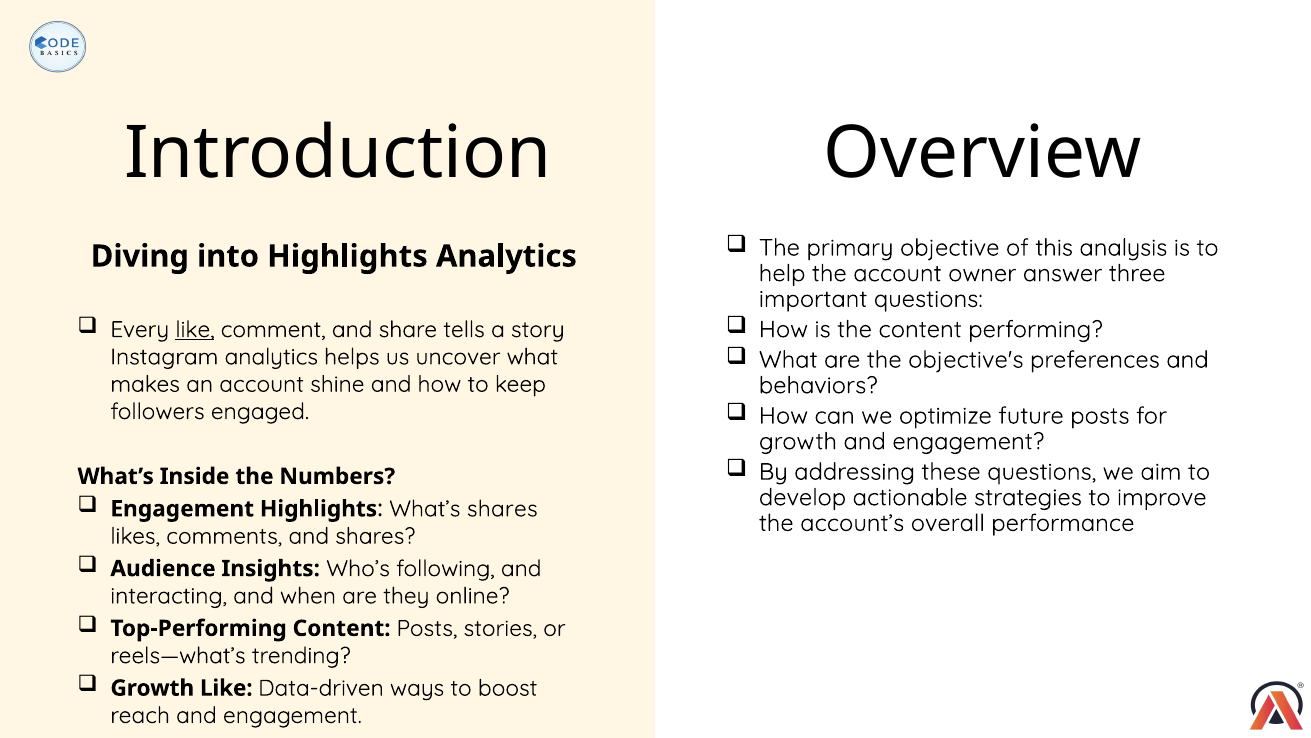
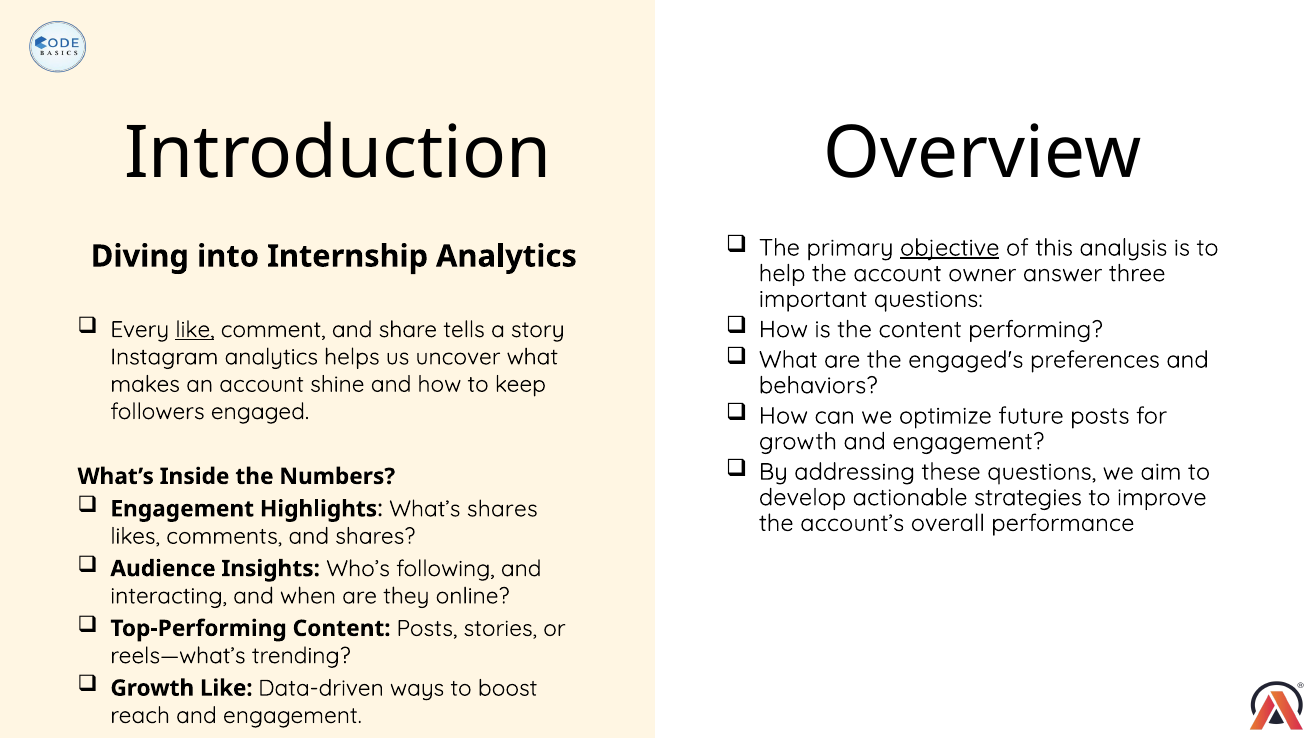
objective underline: none -> present
into Highlights: Highlights -> Internship
objective's: objective's -> engaged's
